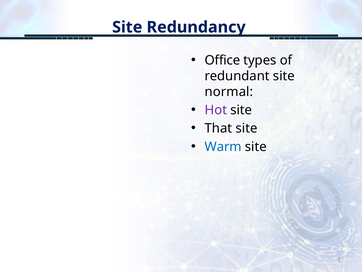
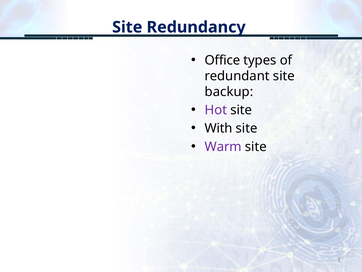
normal: normal -> backup
That: That -> With
Warm colour: blue -> purple
